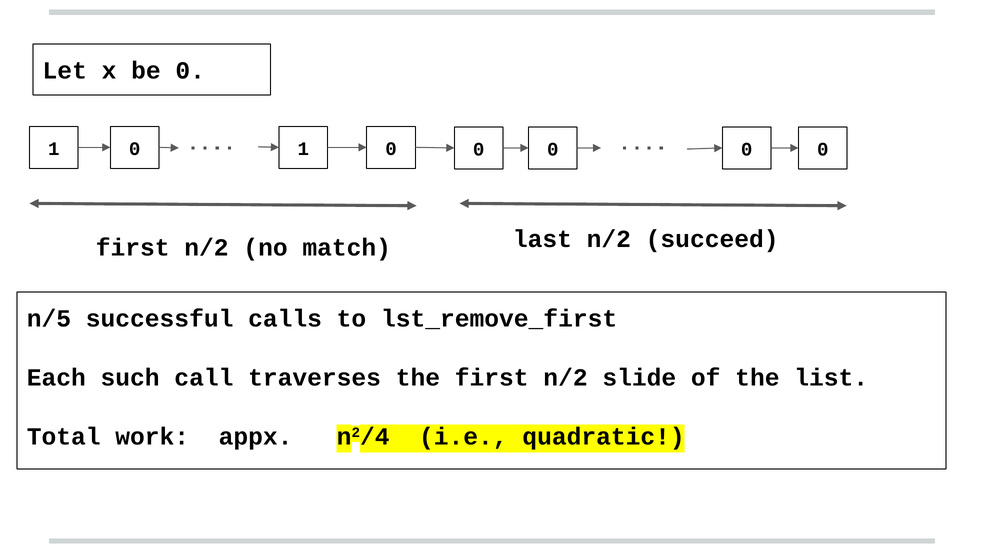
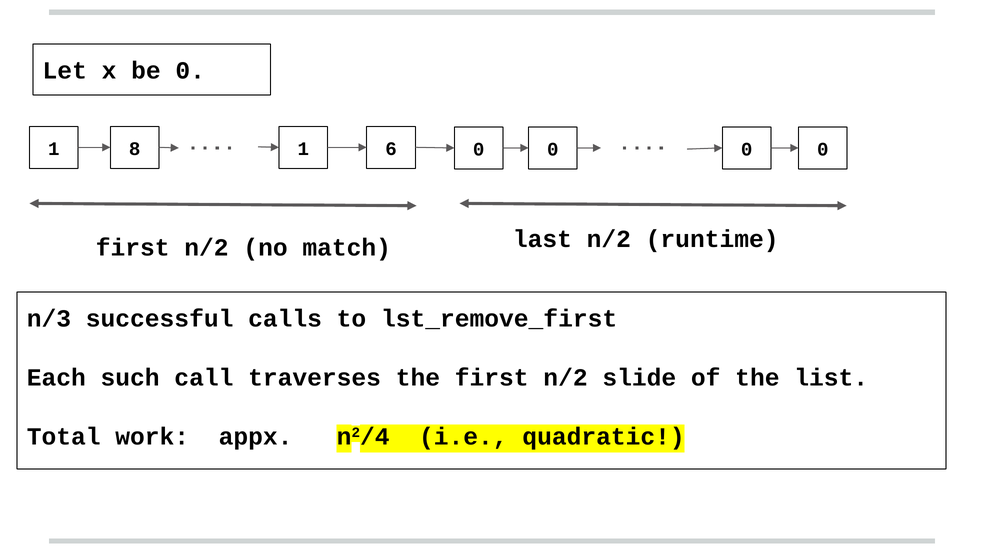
0 at (135, 149): 0 -> 8
0 at (391, 149): 0 -> 6
succeed: succeed -> runtime
n/5: n/5 -> n/3
